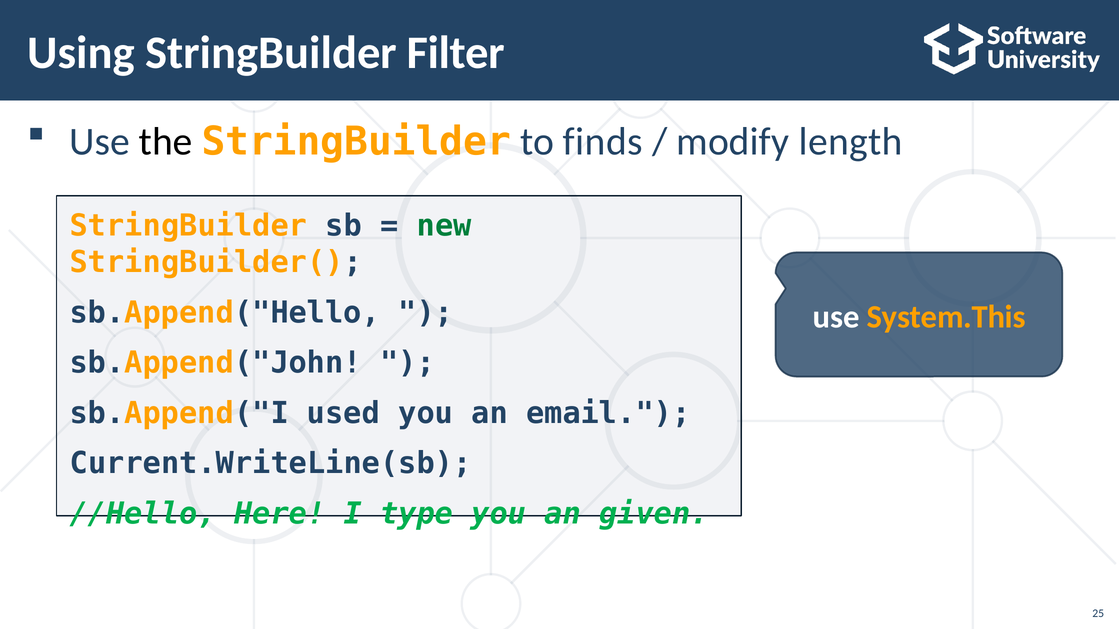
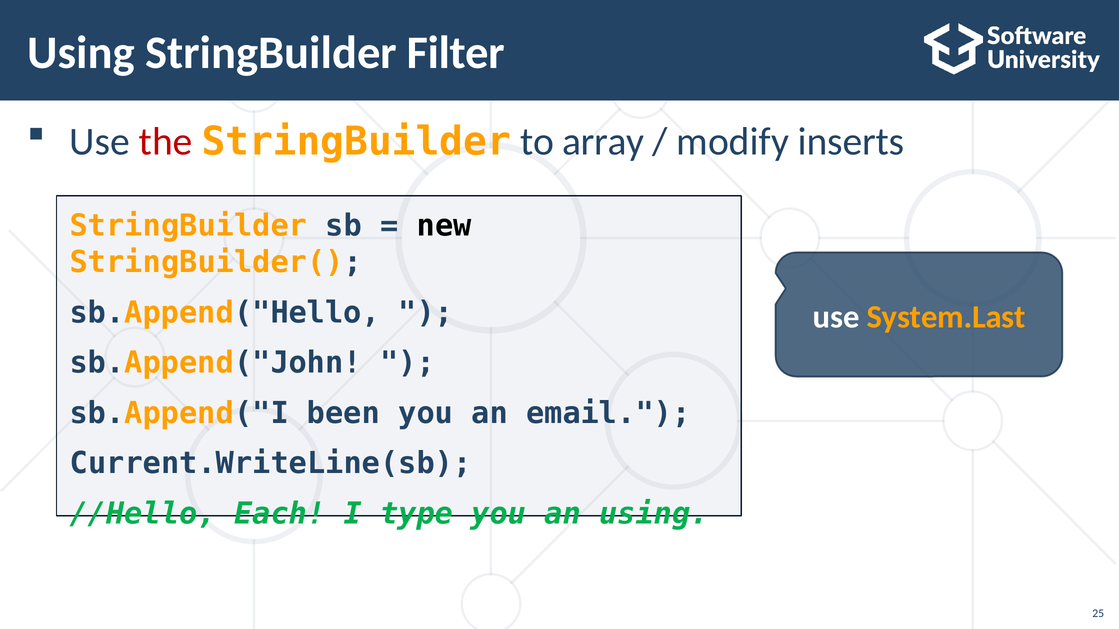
the colour: black -> red
finds: finds -> array
length: length -> inserts
new colour: green -> black
System.This: System.This -> System.Last
used: used -> been
Here: Here -> Each
an given: given -> using
